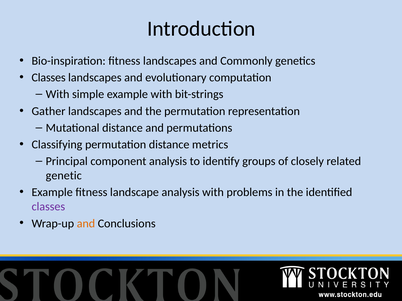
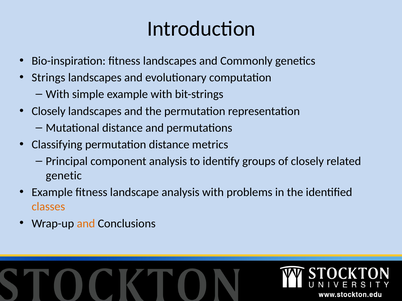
Classes at (49, 78): Classes -> Strings
Gather at (49, 111): Gather -> Closely
classes at (48, 207) colour: purple -> orange
